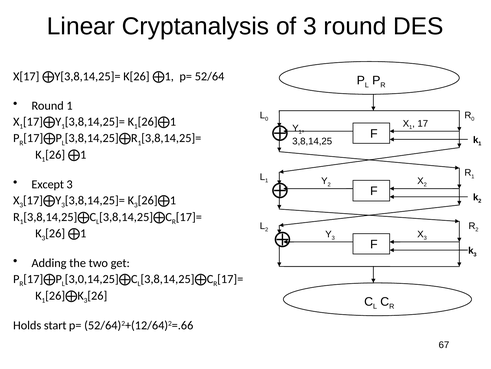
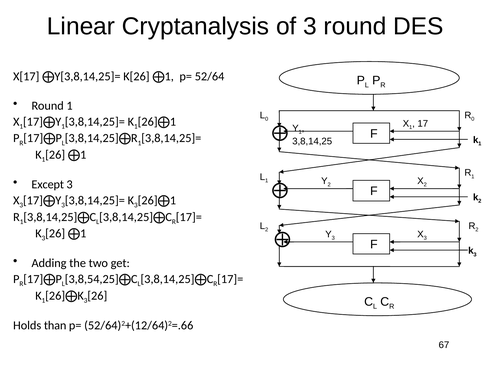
3,0,14,25: 3,0,14,25 -> 3,8,54,25
start: start -> than
